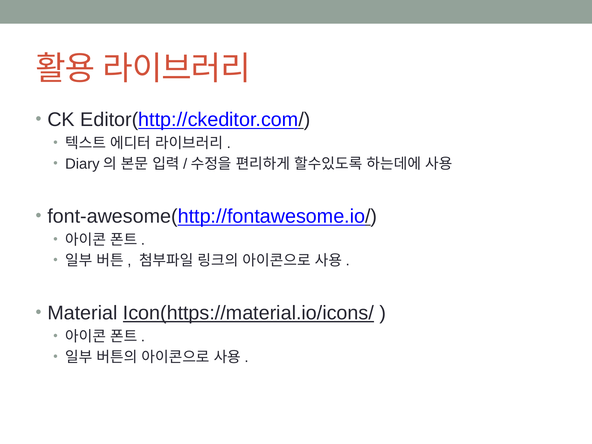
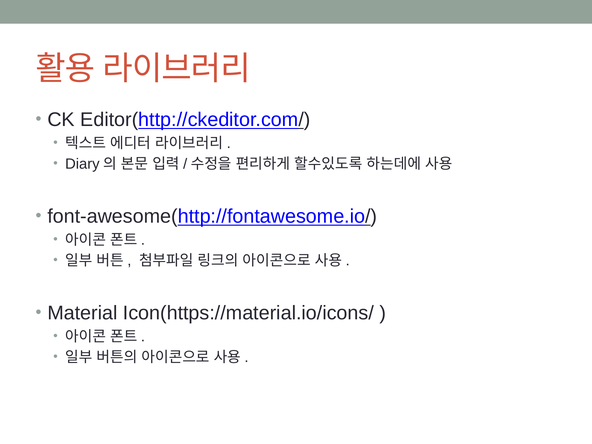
Icon(https://material.io/icons/ underline: present -> none
